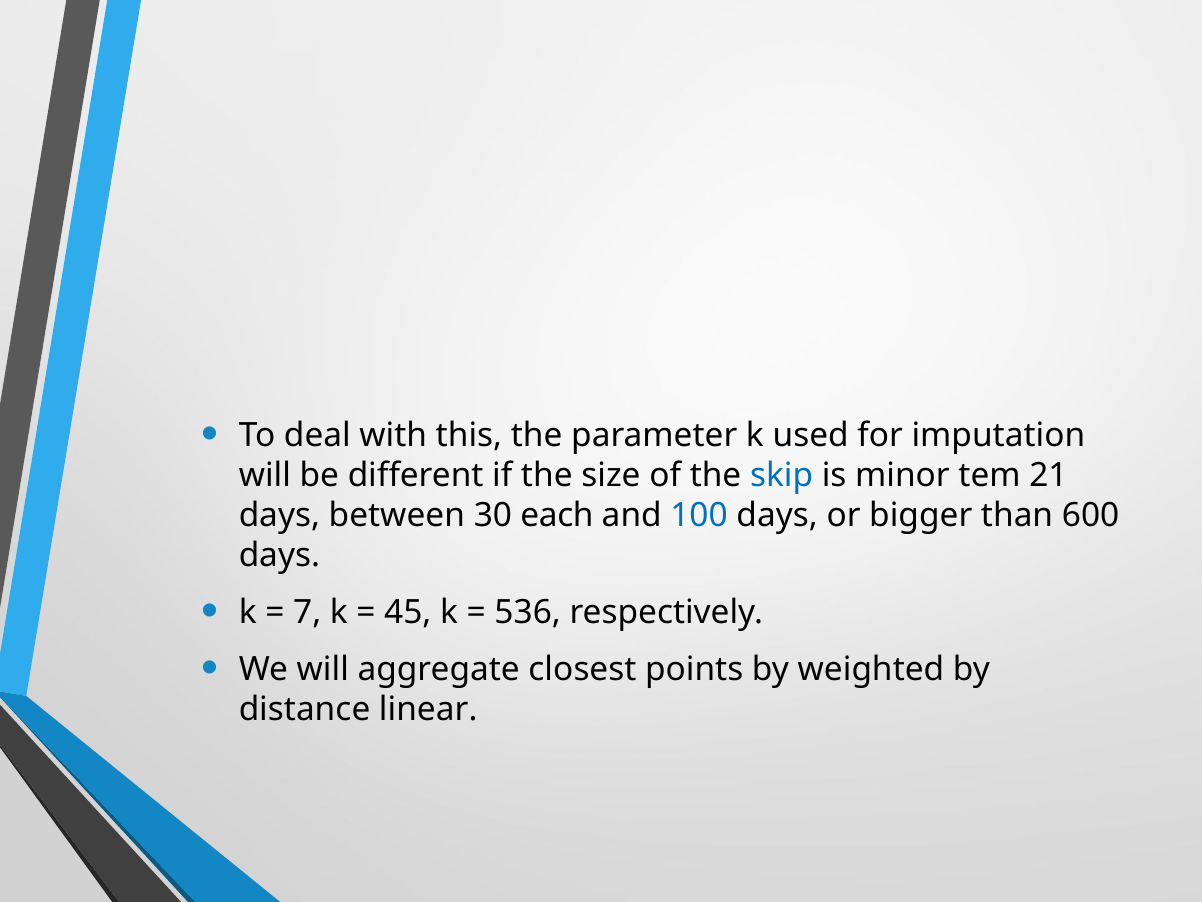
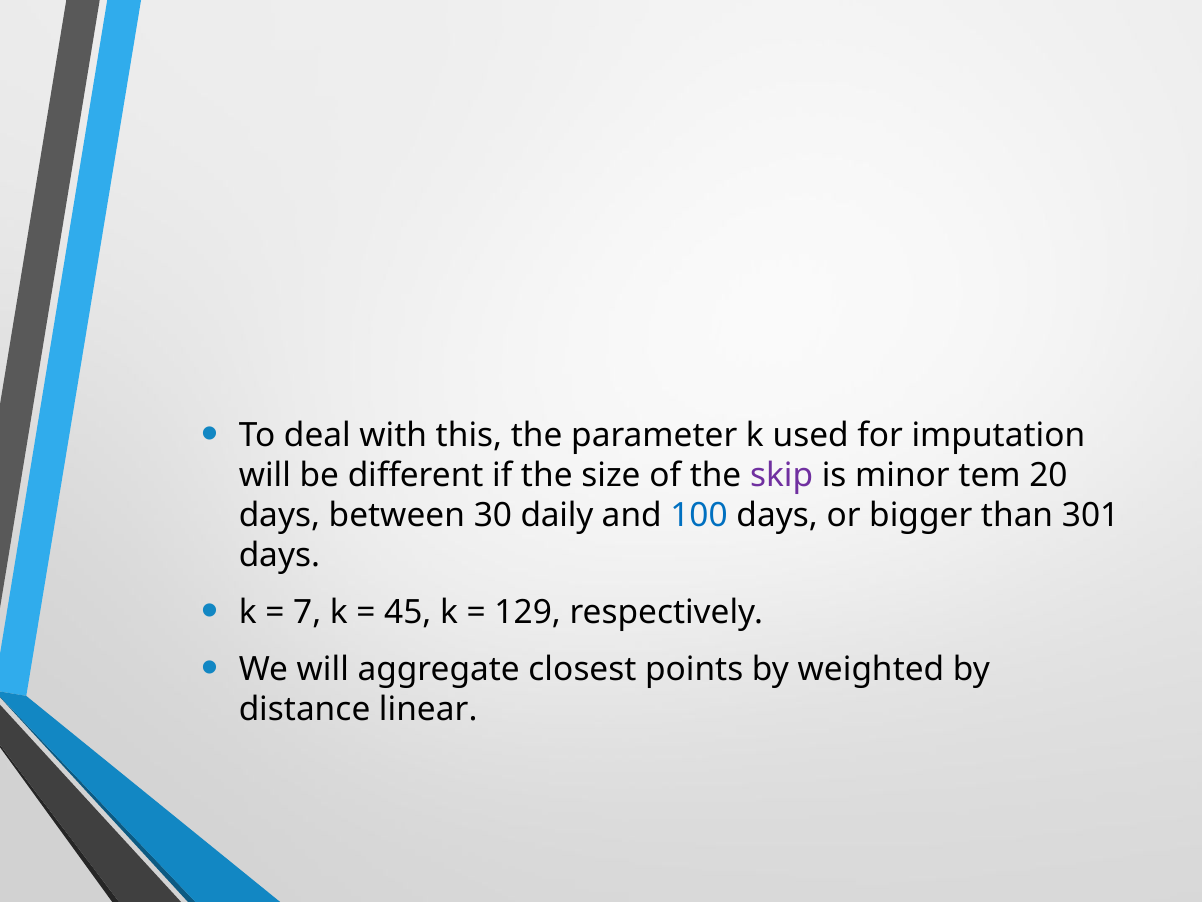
skip colour: blue -> purple
21: 21 -> 20
each: each -> daily
600: 600 -> 301
536: 536 -> 129
